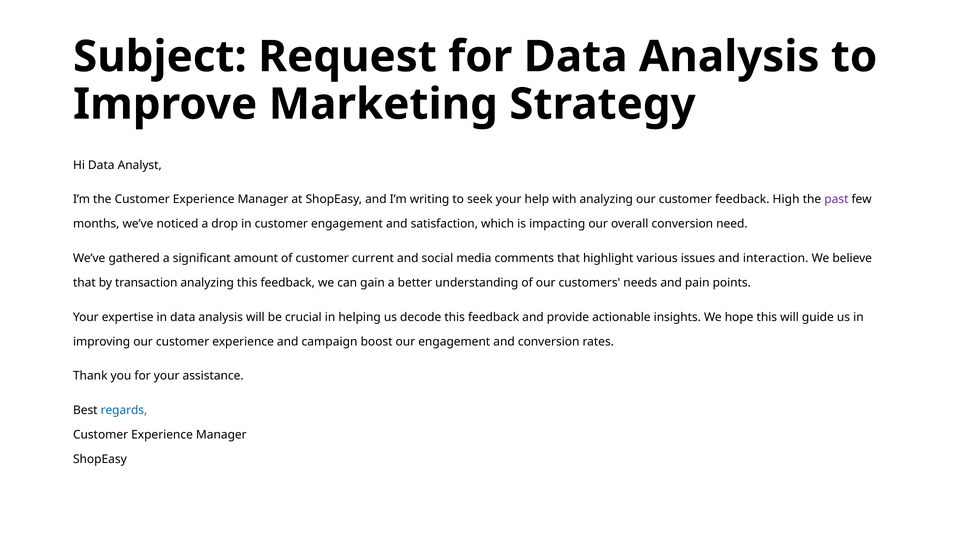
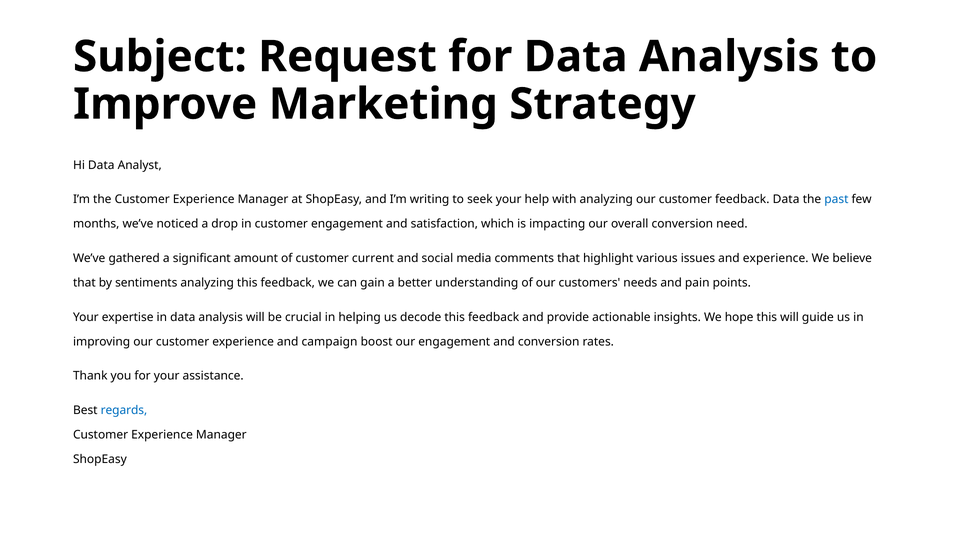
feedback High: High -> Data
past colour: purple -> blue
and interaction: interaction -> experience
transaction: transaction -> sentiments
